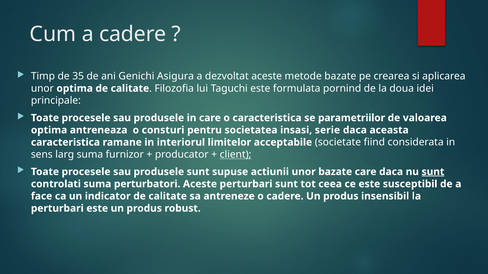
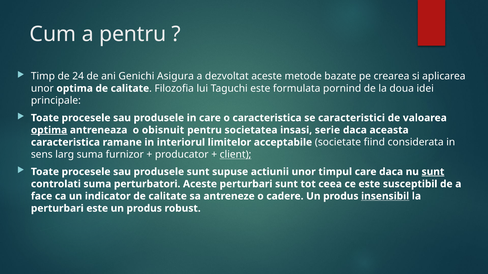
a cadere: cadere -> pentru
35: 35 -> 24
parametriilor: parametriilor -> caracteristici
optima at (49, 130) underline: none -> present
consturi: consturi -> obisnuit
unor bazate: bazate -> timpul
insensibil underline: none -> present
